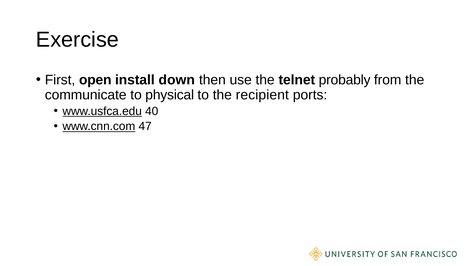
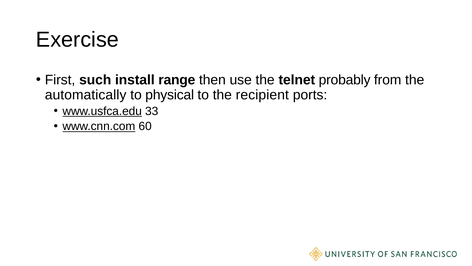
open: open -> such
down: down -> range
communicate: communicate -> automatically
40: 40 -> 33
47: 47 -> 60
